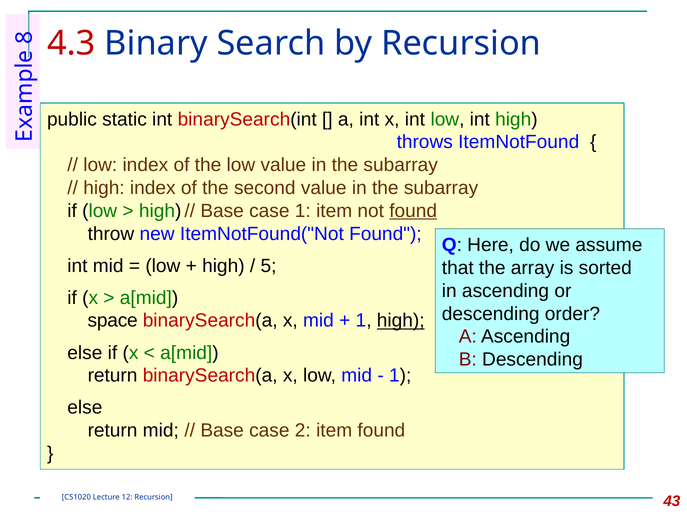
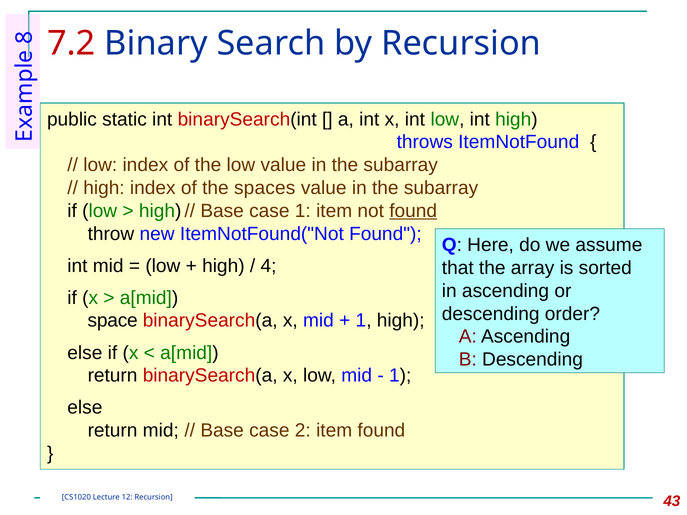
4.3: 4.3 -> 7.2
second: second -> spaces
5: 5 -> 4
high at (401, 321) underline: present -> none
